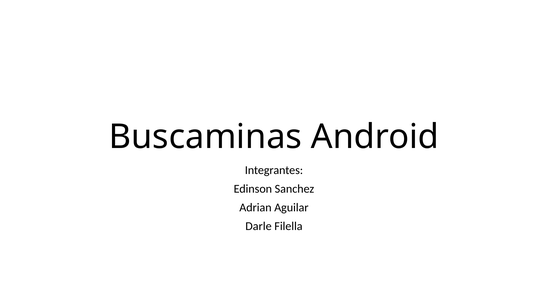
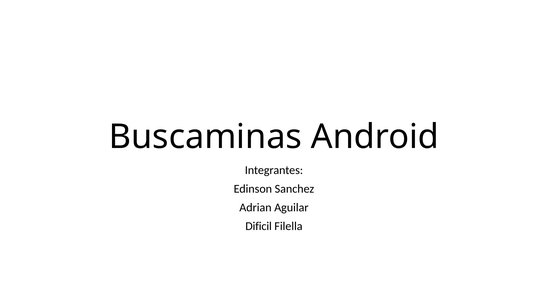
Darle: Darle -> Dificil
